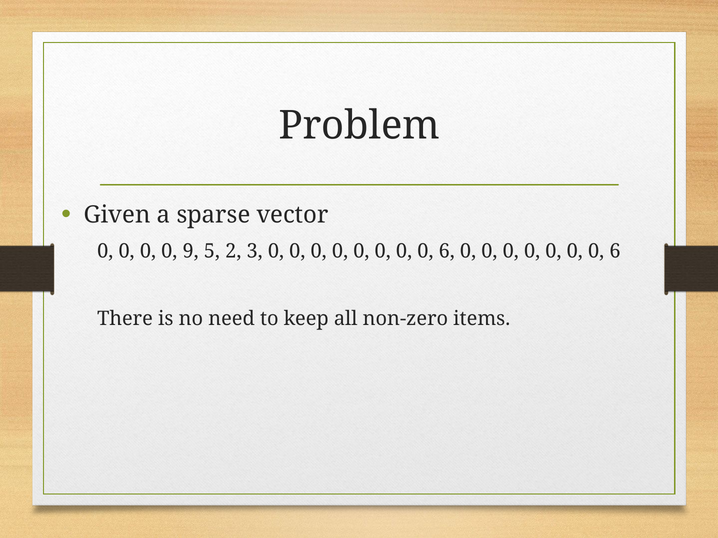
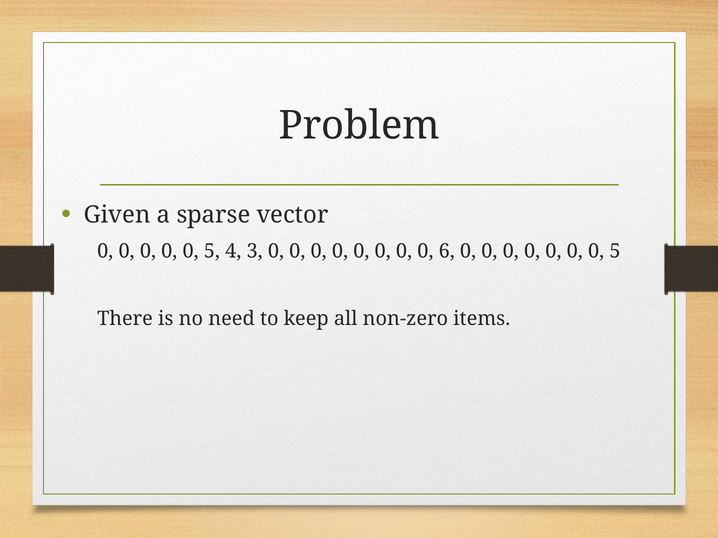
9 at (191, 251): 9 -> 0
2: 2 -> 4
6 at (615, 251): 6 -> 5
